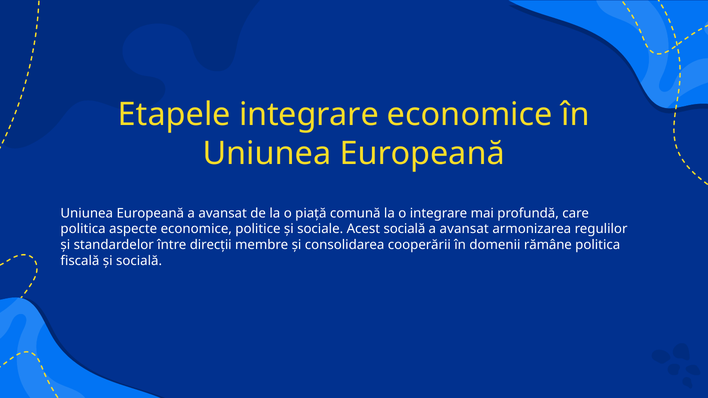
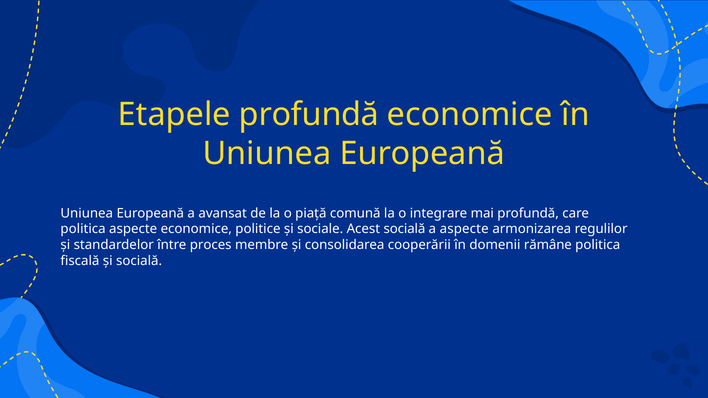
Etapele integrare: integrare -> profundă
avansat at (464, 229): avansat -> aspecte
direcții: direcții -> proces
